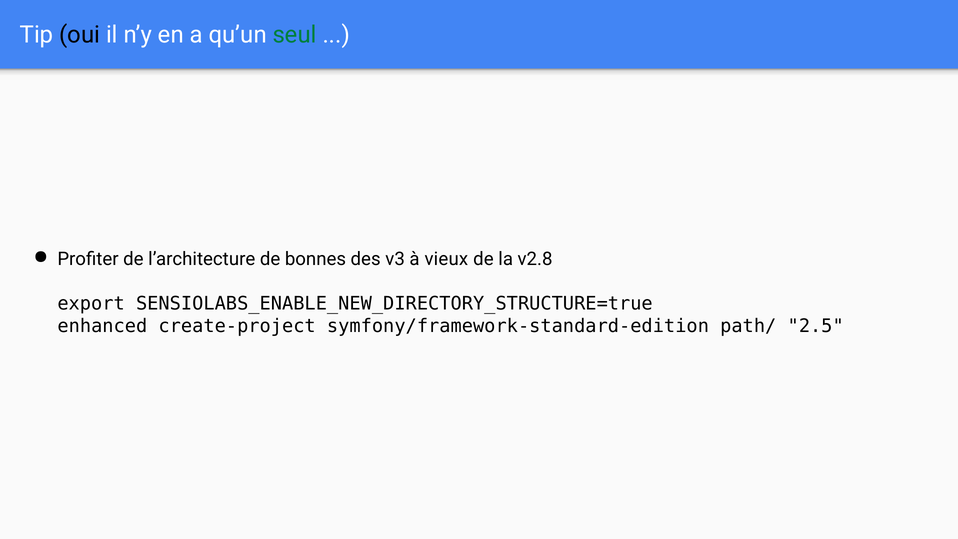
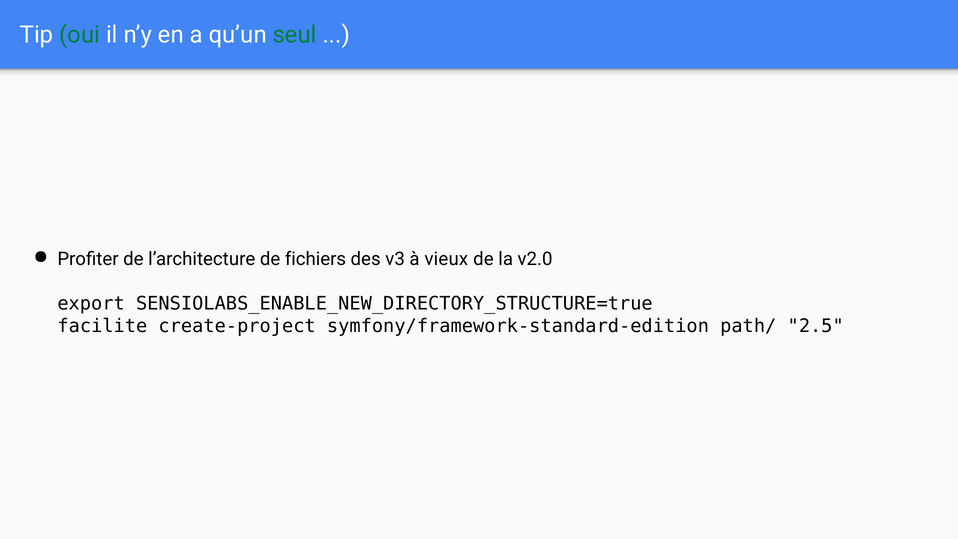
oui colour: black -> green
bonnes: bonnes -> fichiers
v2.8: v2.8 -> v2.0
enhanced: enhanced -> facilite
